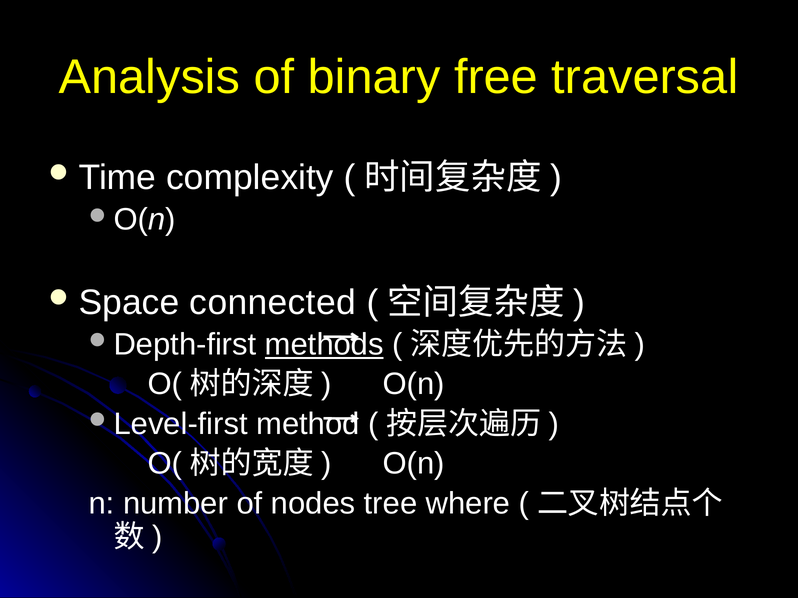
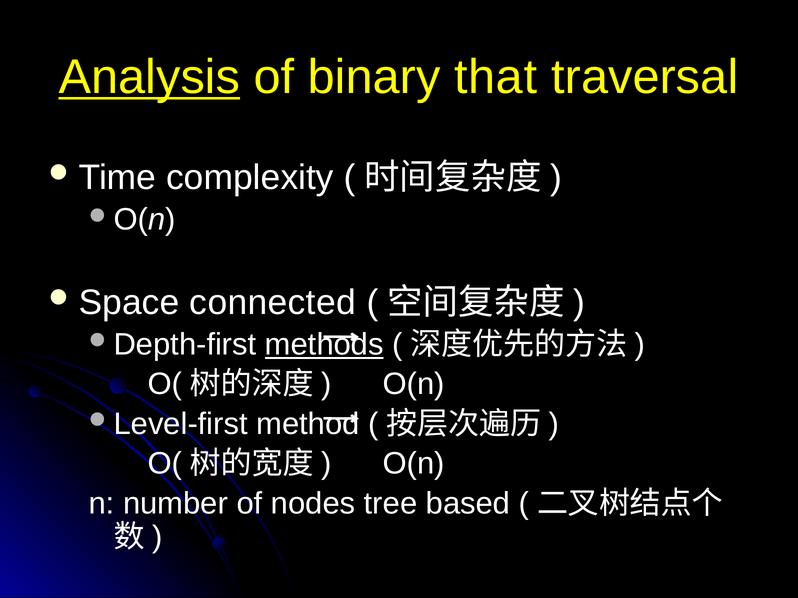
Analysis underline: none -> present
free: free -> that
where: where -> based
